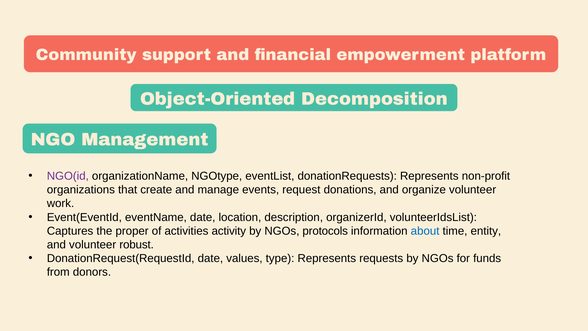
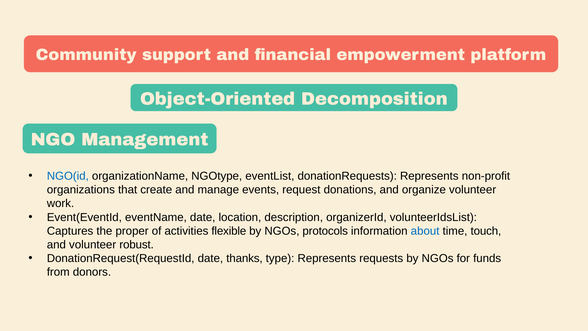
NGO(id colour: purple -> blue
activity: activity -> flexible
entity: entity -> touch
values: values -> thanks
